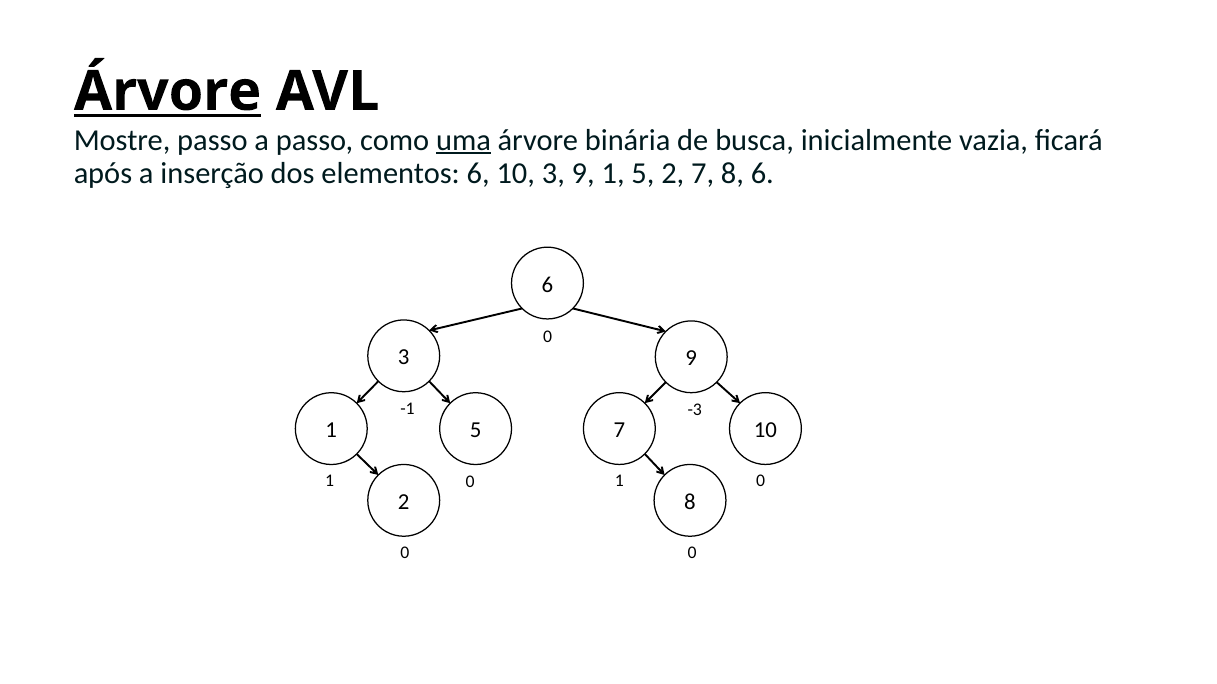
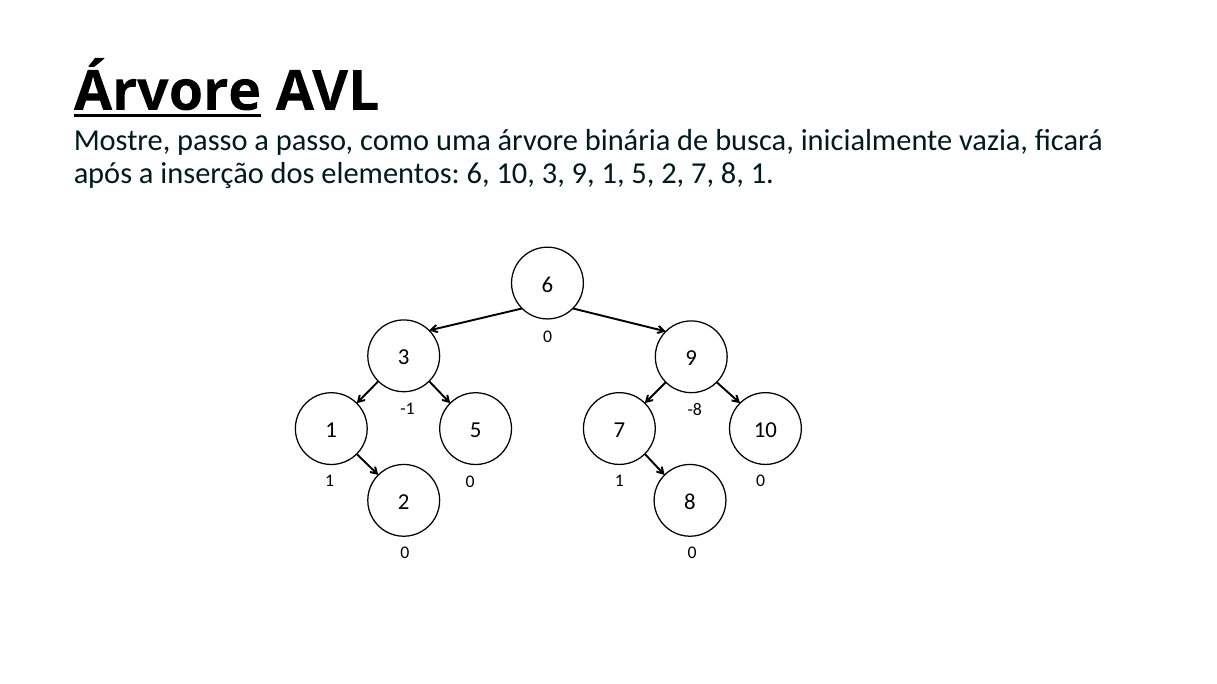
uma underline: present -> none
8 6: 6 -> 1
-3: -3 -> -8
